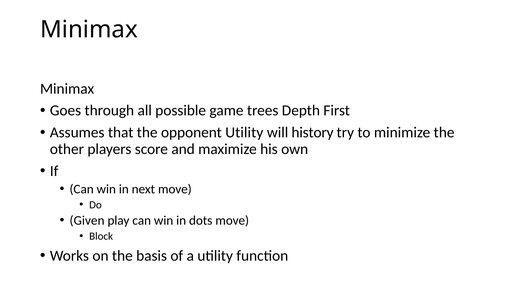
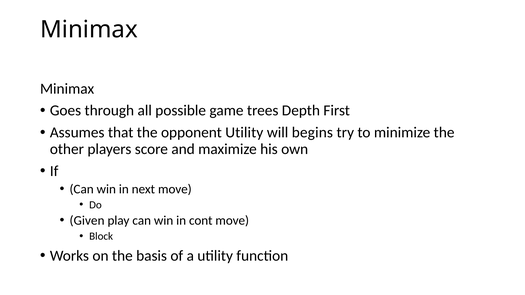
history: history -> begins
dots: dots -> cont
